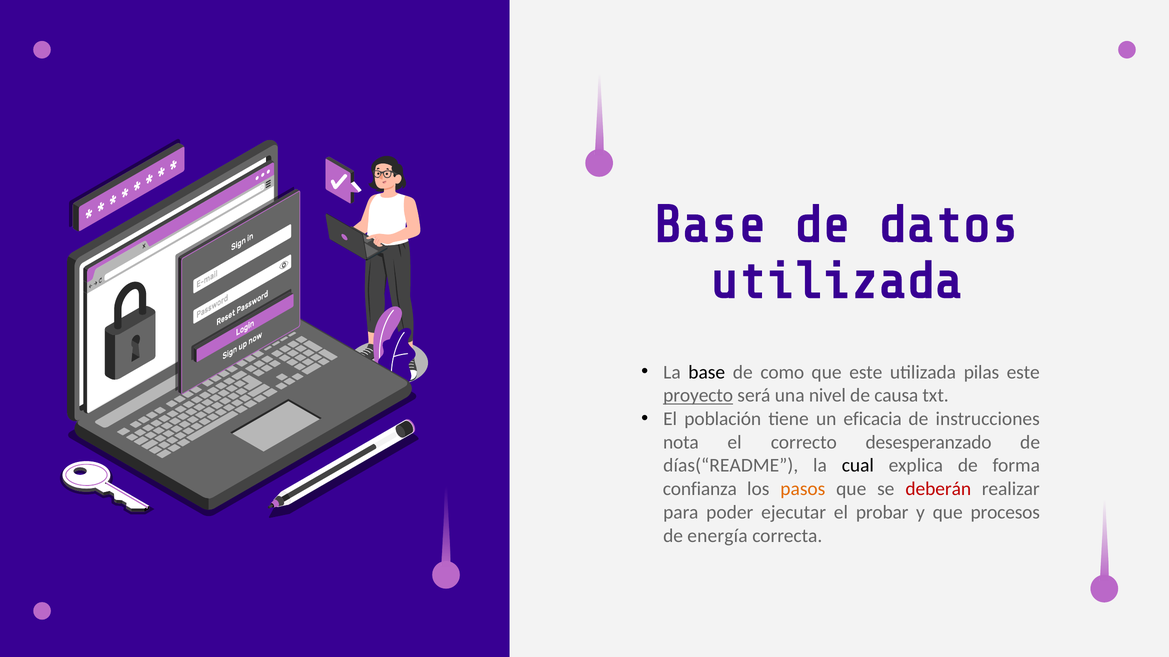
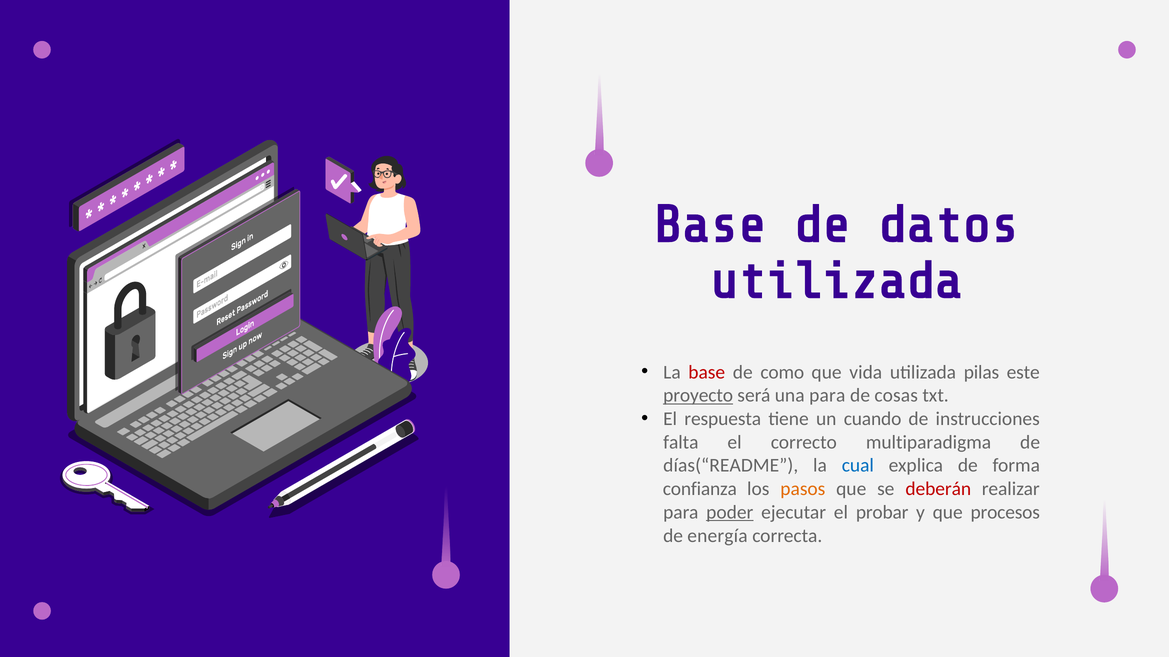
base at (707, 372) colour: black -> red
que este: este -> vida
una nivel: nivel -> para
causa: causa -> cosas
población: población -> respuesta
eficacia: eficacia -> cuando
nota: nota -> falta
desesperanzado: desesperanzado -> multiparadigma
cual colour: black -> blue
poder underline: none -> present
